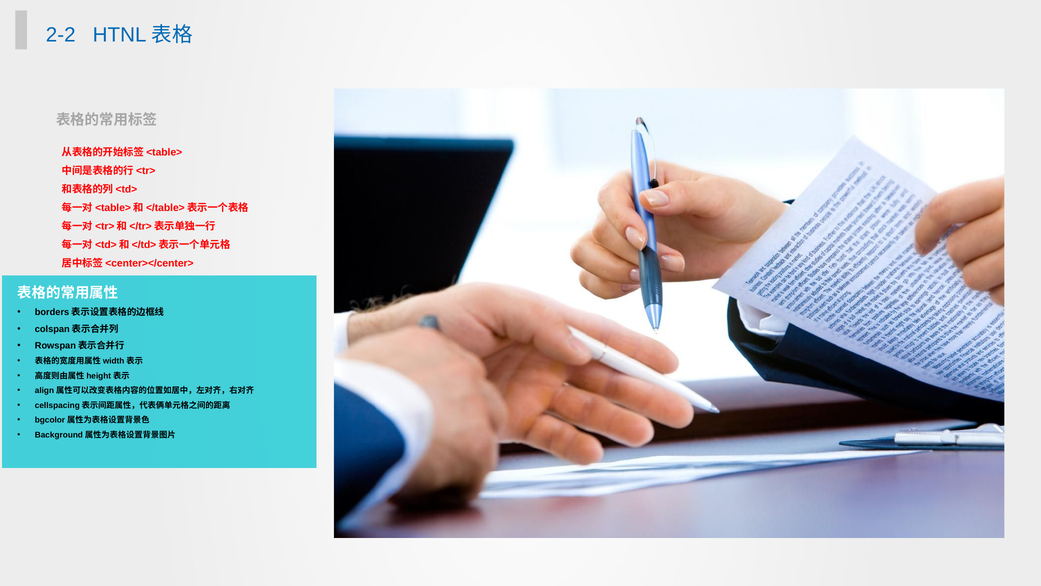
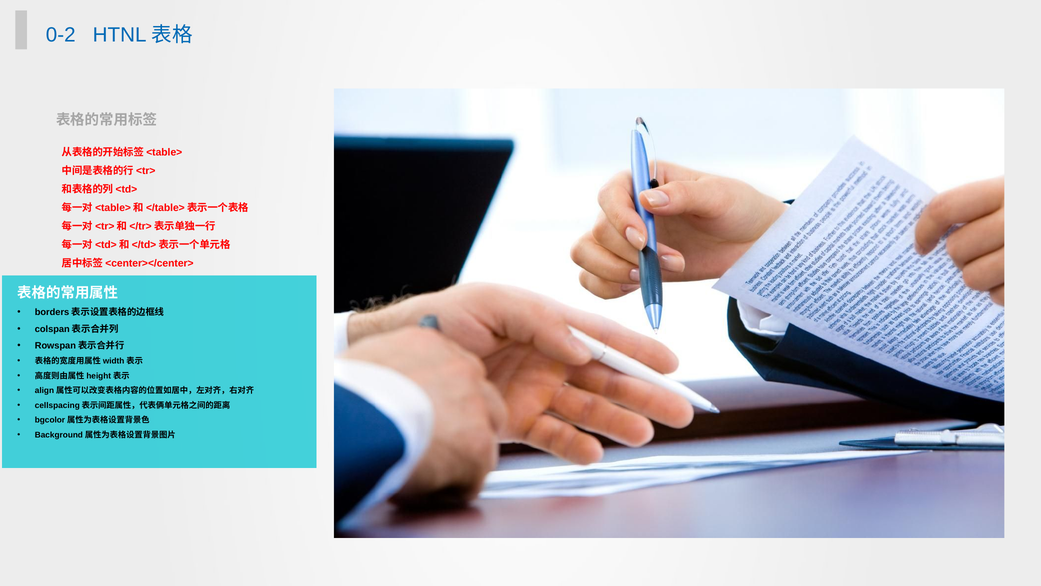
2-2: 2-2 -> 0-2
